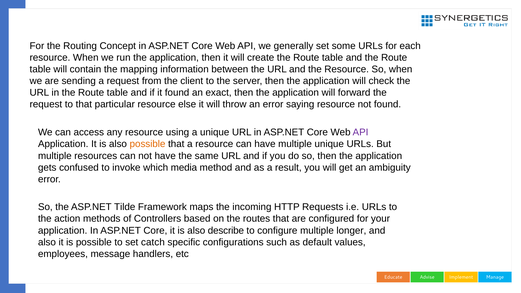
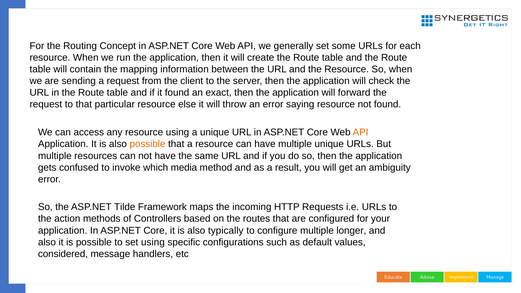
API at (361, 132) colour: purple -> orange
describe: describe -> typically
set catch: catch -> using
employees: employees -> considered
